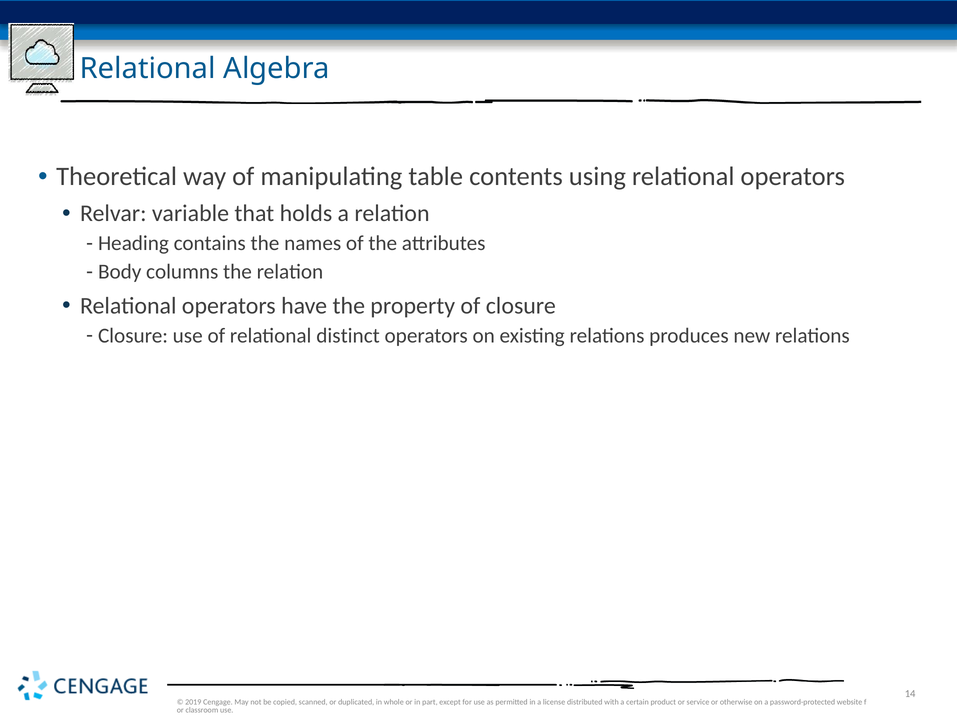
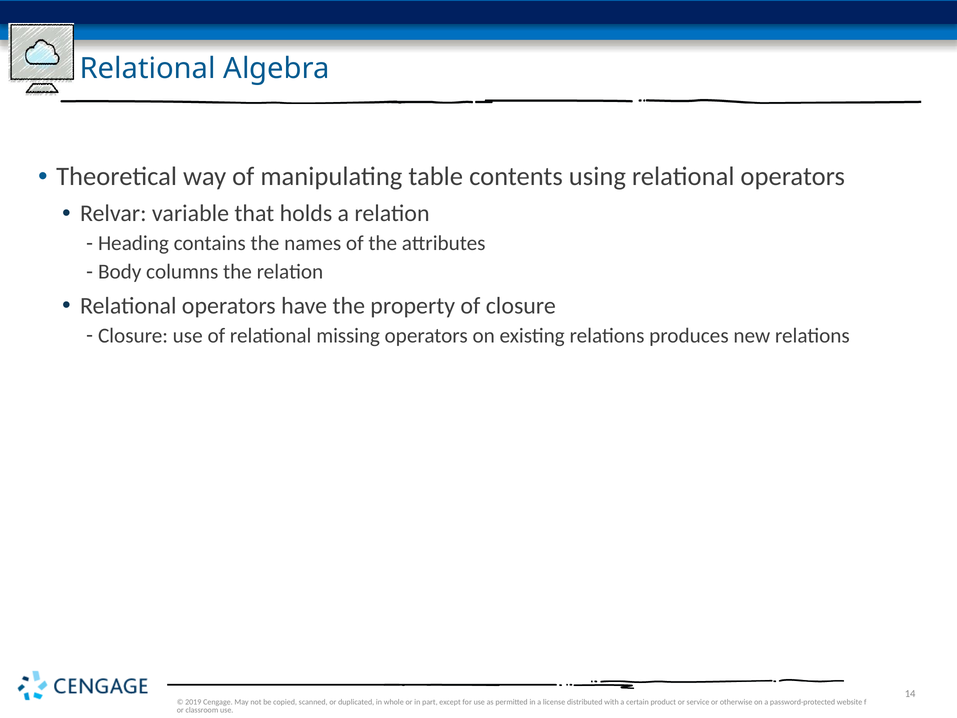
distinct: distinct -> missing
